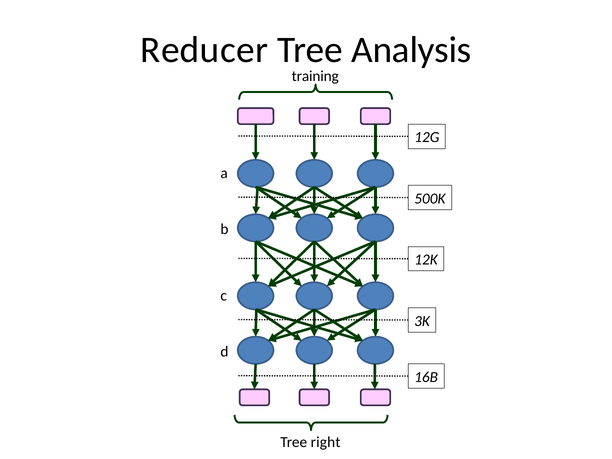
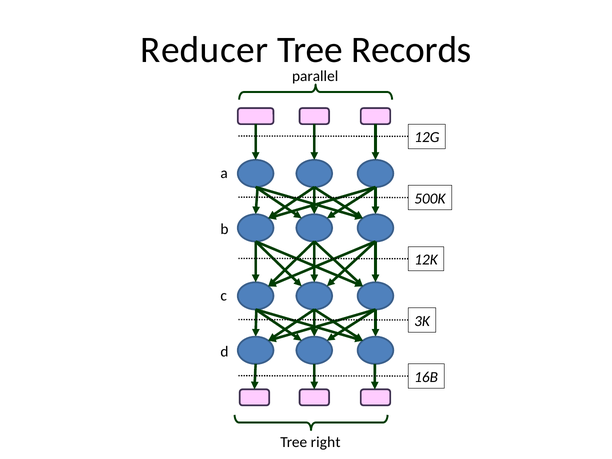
Analysis: Analysis -> Records
training: training -> parallel
